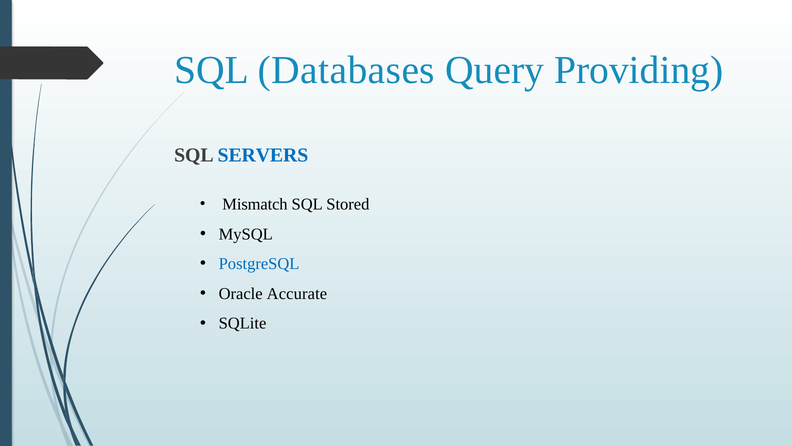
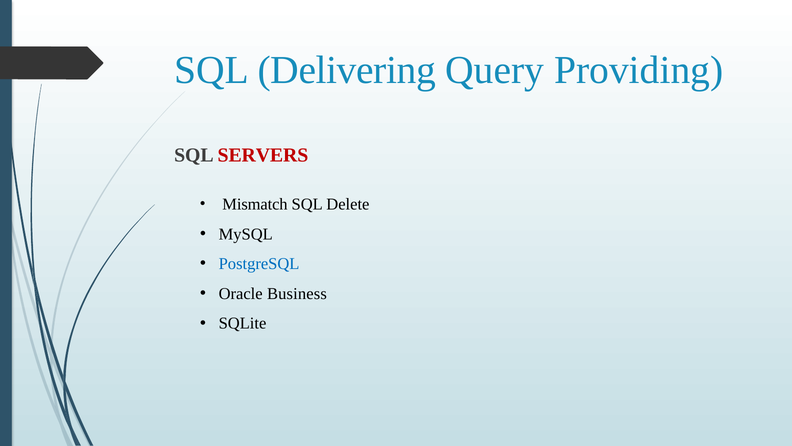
Databases: Databases -> Delivering
SERVERS colour: blue -> red
Stored: Stored -> Delete
Accurate: Accurate -> Business
